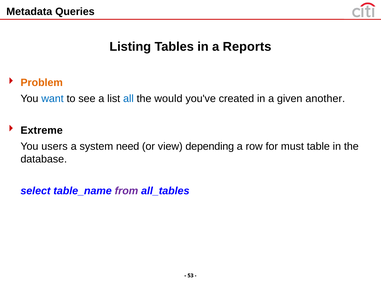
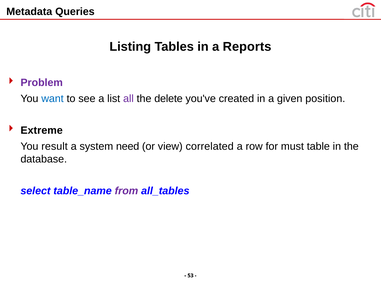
Problem colour: orange -> purple
all colour: blue -> purple
would: would -> delete
another: another -> position
users: users -> result
depending: depending -> correlated
